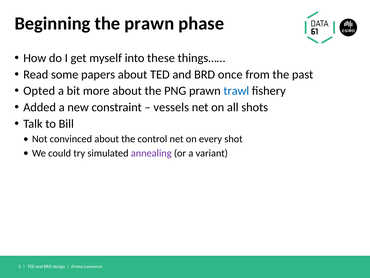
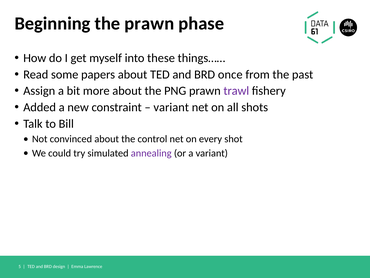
Opted: Opted -> Assign
trawl colour: blue -> purple
vessels at (171, 107): vessels -> variant
